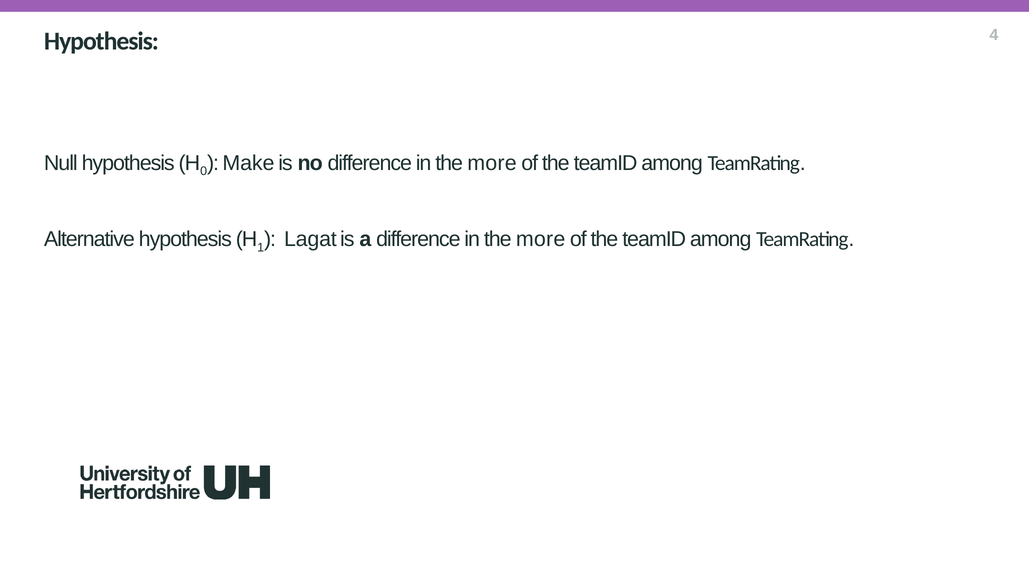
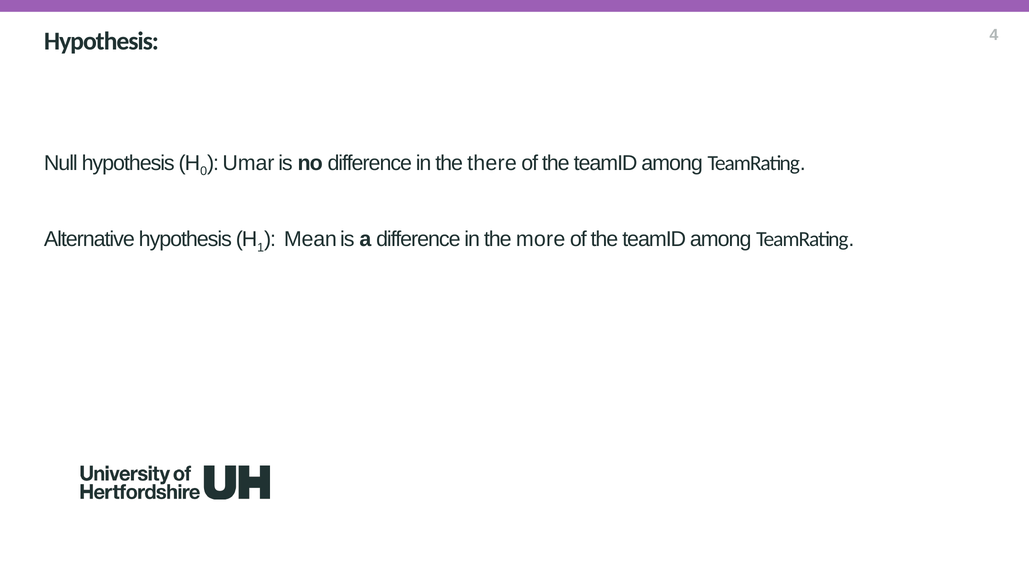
Make: Make -> Umar
more at (492, 163): more -> there
Lagat: Lagat -> Mean
